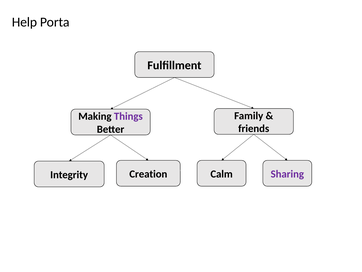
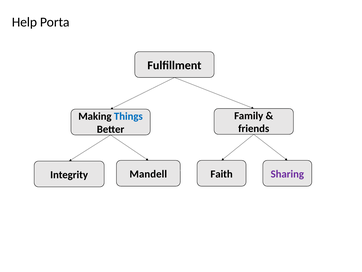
Things colour: purple -> blue
Calm: Calm -> Faith
Creation: Creation -> Mandell
